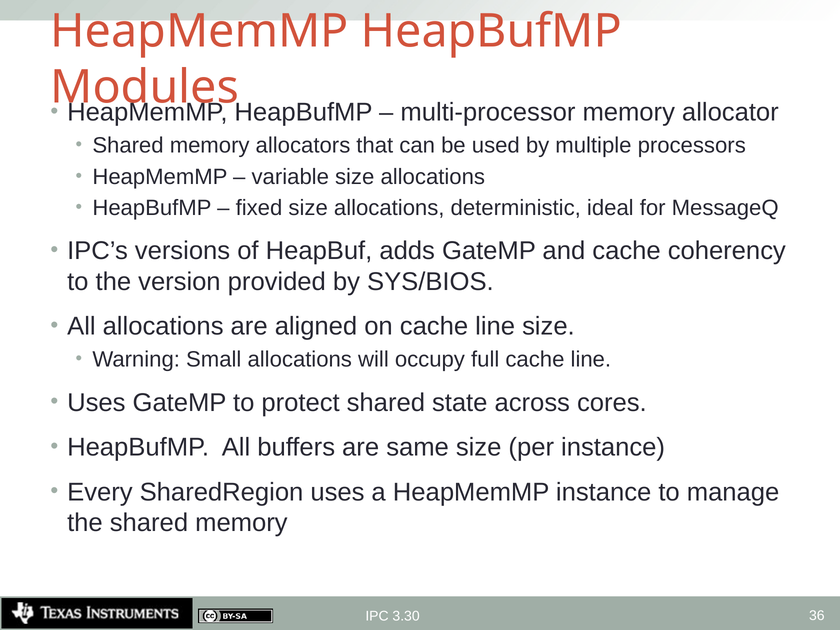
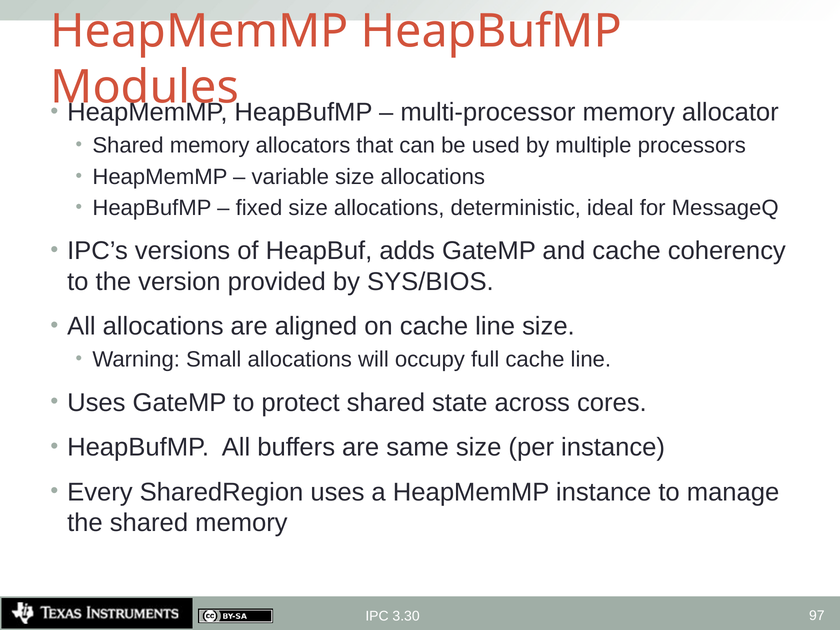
36: 36 -> 97
